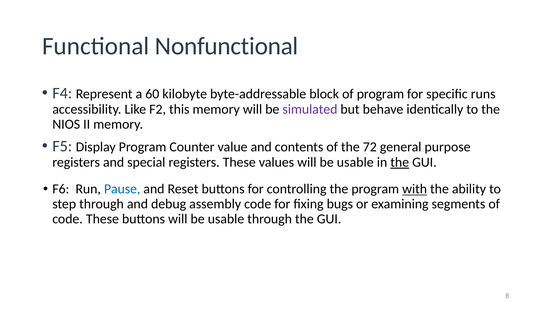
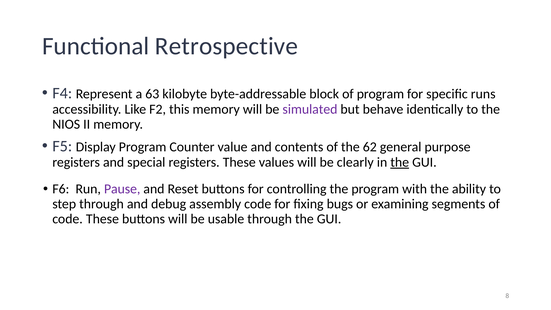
Nonfunctional: Nonfunctional -> Retrospective
60: 60 -> 63
72: 72 -> 62
values will be usable: usable -> clearly
Pause colour: blue -> purple
with underline: present -> none
